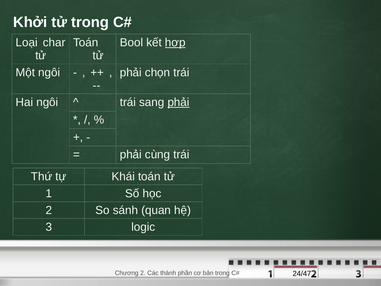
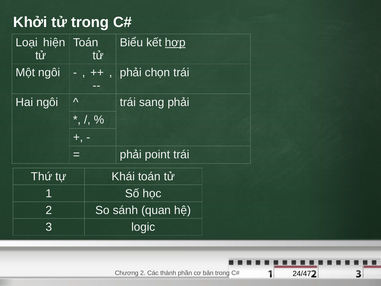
char: char -> hiện
Bool: Bool -> Biểu
phải at (179, 102) underline: present -> none
cùng: cùng -> point
